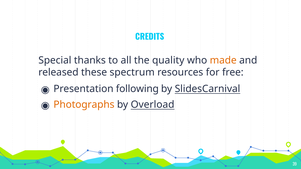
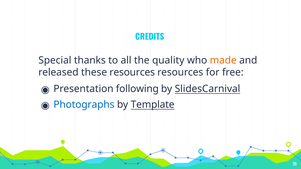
these spectrum: spectrum -> resources
Photographs colour: orange -> blue
Overload: Overload -> Template
